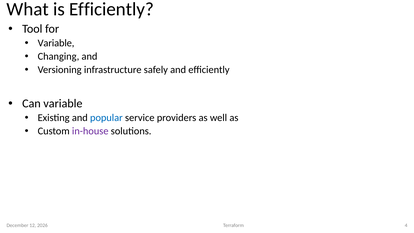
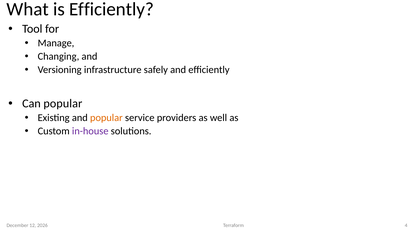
Variable at (56, 43): Variable -> Manage
Can variable: variable -> popular
popular at (106, 118) colour: blue -> orange
